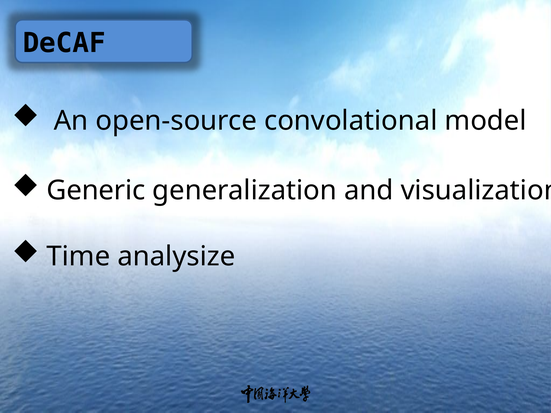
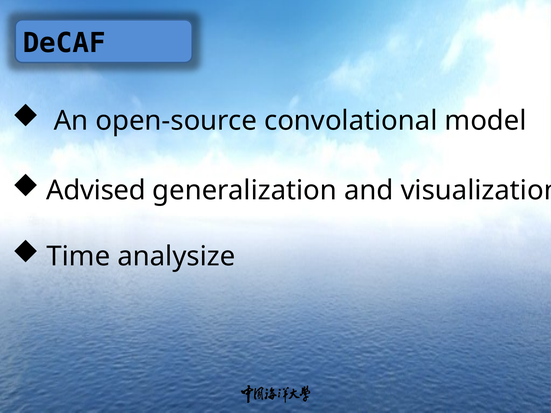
Generic: Generic -> Advised
